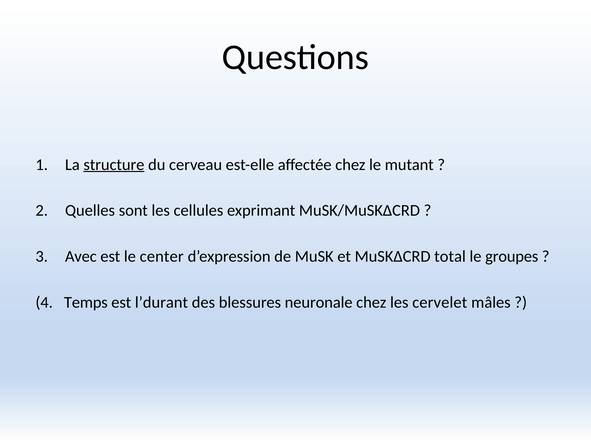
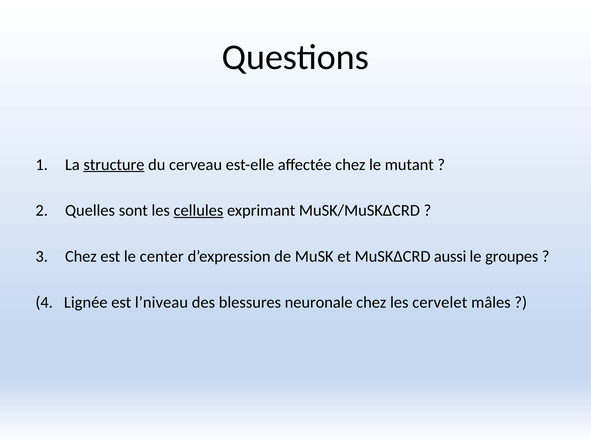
cellules underline: none -> present
Avec at (81, 257): Avec -> Chez
total: total -> aussi
Temps: Temps -> Lignée
l’durant: l’durant -> l’niveau
